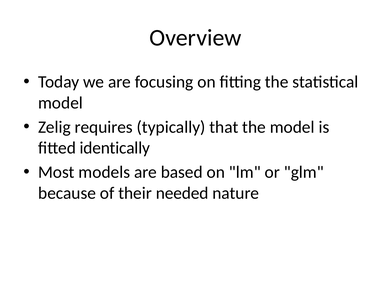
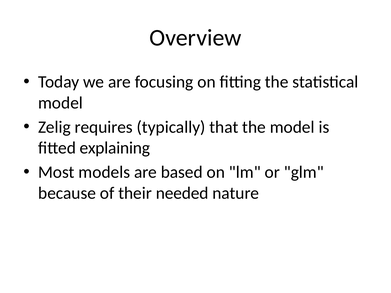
identically: identically -> explaining
